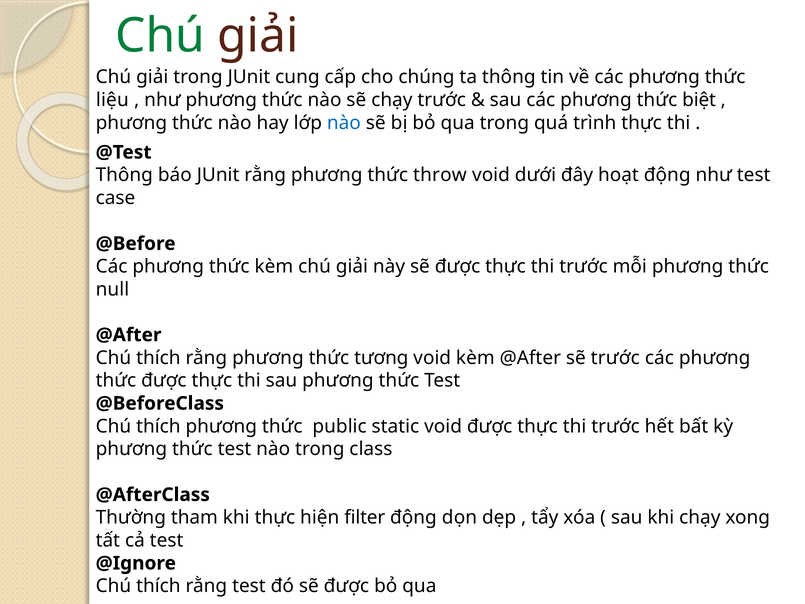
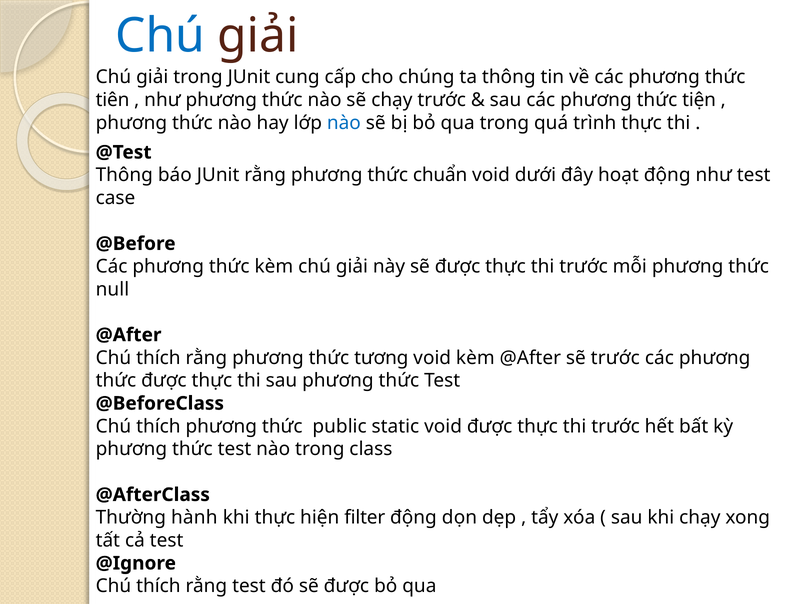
Chú at (160, 36) colour: green -> blue
liệu: liệu -> tiên
biệt: biệt -> tiện
throw: throw -> chuẩn
tham: tham -> hành
